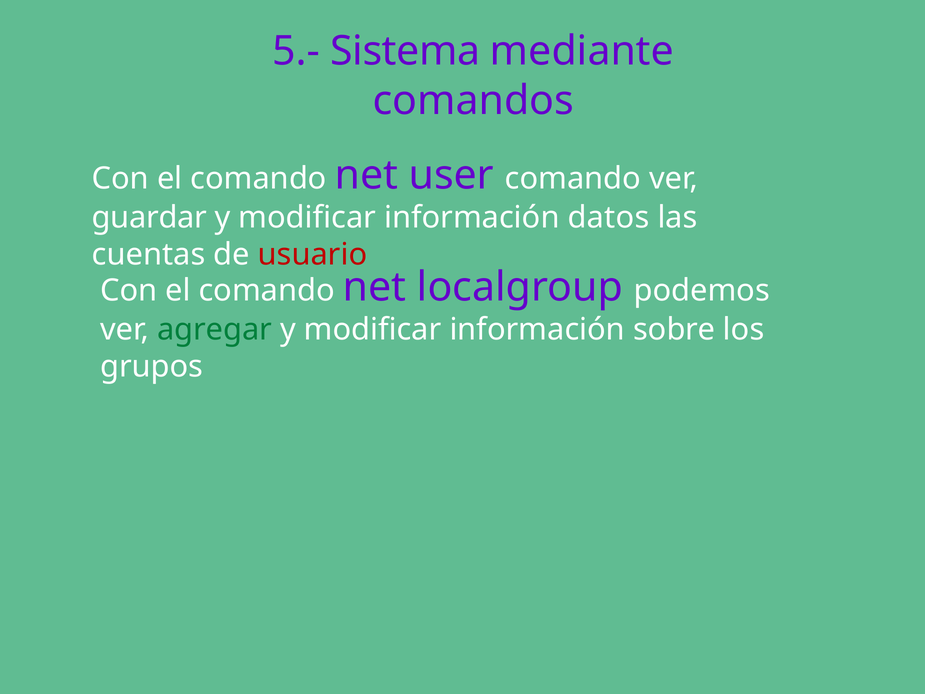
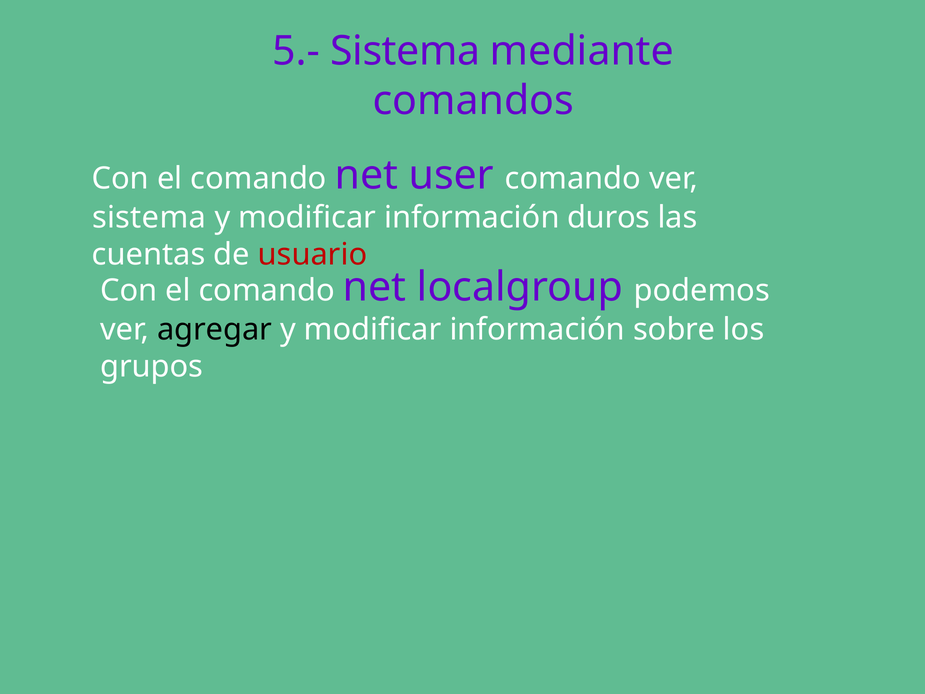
guardar at (149, 217): guardar -> sistema
datos: datos -> duros
agregar colour: green -> black
